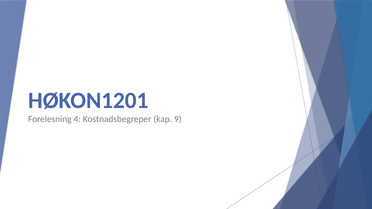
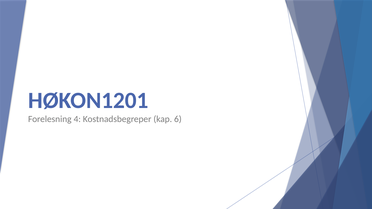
9: 9 -> 6
